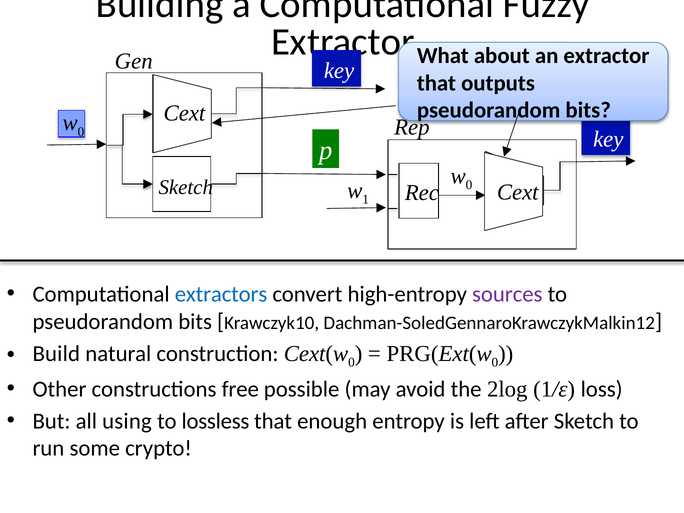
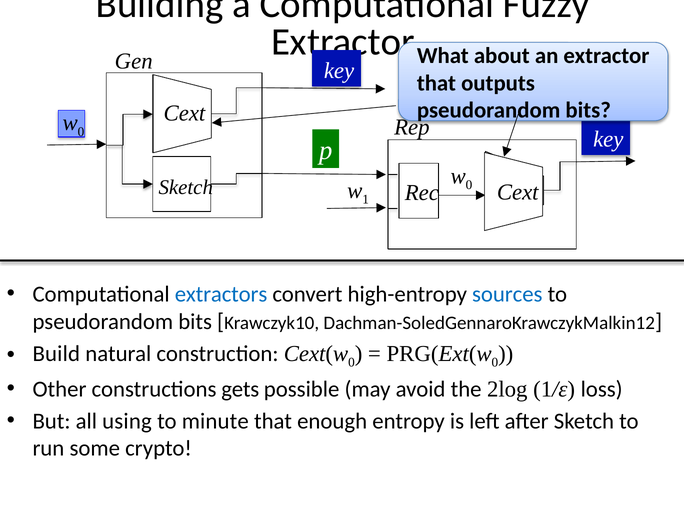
sources colour: purple -> blue
free: free -> gets
lossless: lossless -> minute
